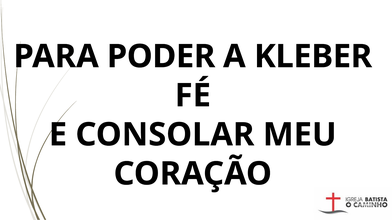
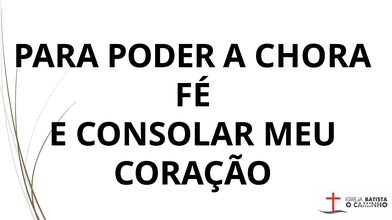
KLEBER: KLEBER -> CHORA
